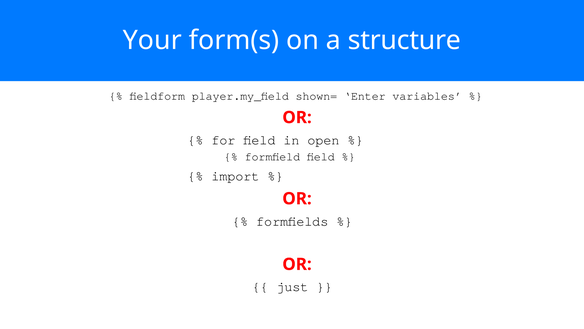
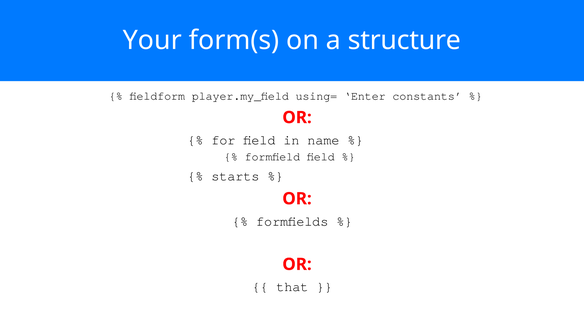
shown=: shown= -> using=
variables: variables -> constants
open: open -> name
import: import -> starts
just: just -> that
